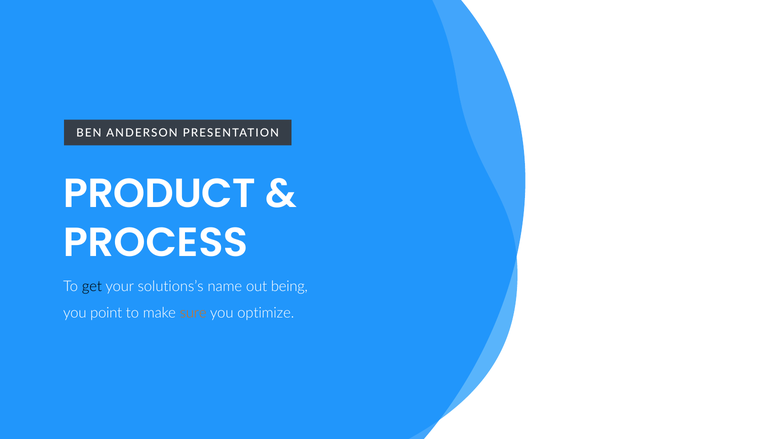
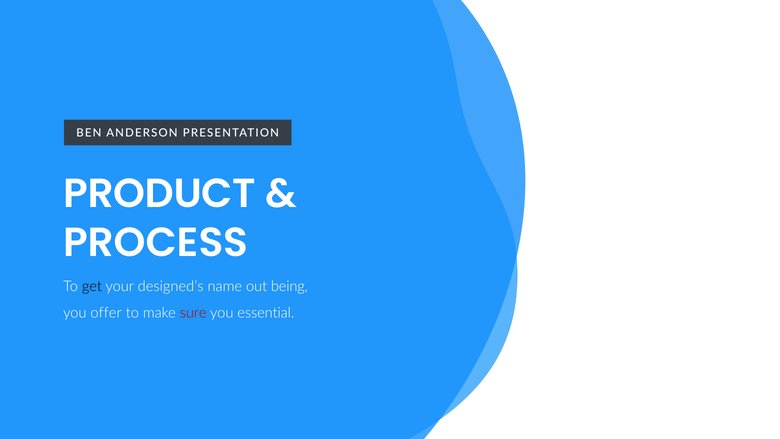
solutions’s: solutions’s -> designed’s
point: point -> offer
sure colour: orange -> red
optimize: optimize -> essential
